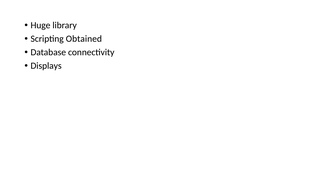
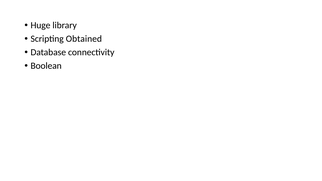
Displays: Displays -> Boolean
